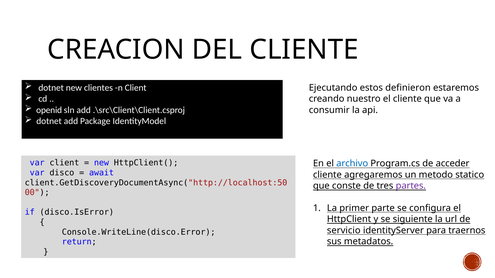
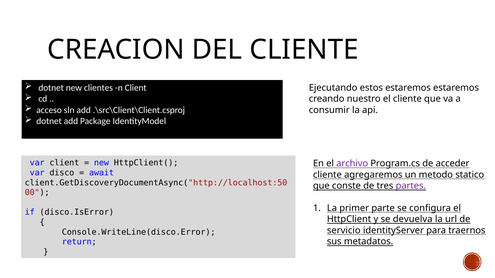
estos definieron: definieron -> estaremos
openid: openid -> acceso
archivo colour: blue -> purple
siguiente: siguiente -> devuelva
